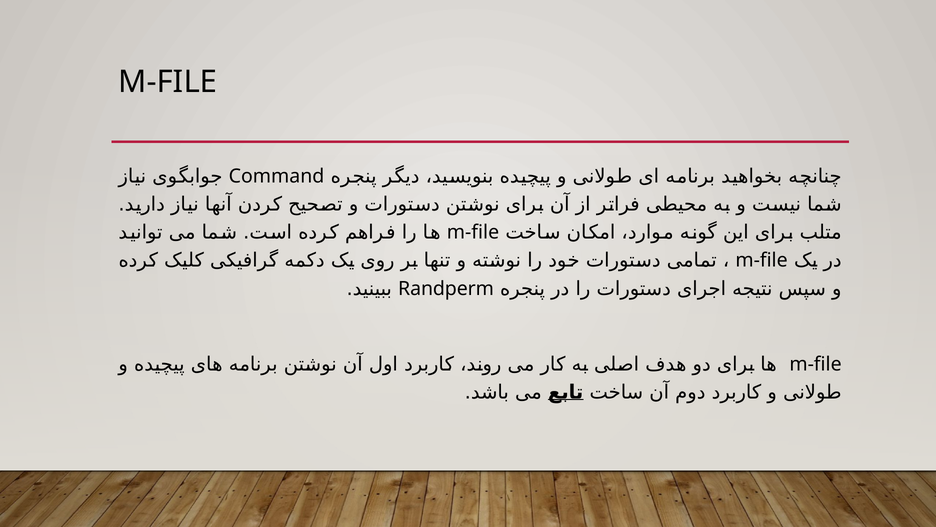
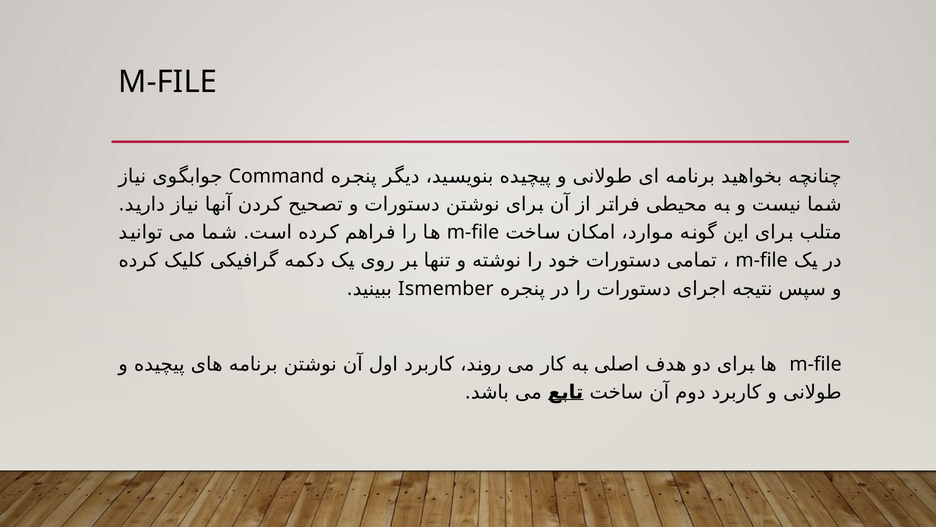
Randperm: Randperm -> Ismember
